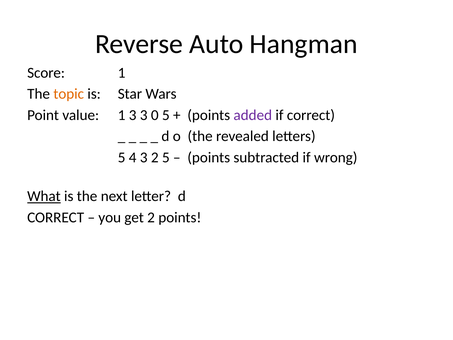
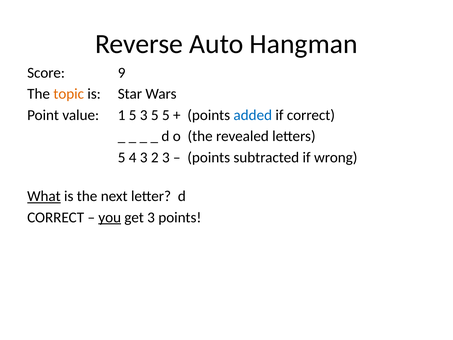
Score 1: 1 -> 9
1 3: 3 -> 5
3 0: 0 -> 5
added colour: purple -> blue
2 5: 5 -> 3
you underline: none -> present
get 2: 2 -> 3
